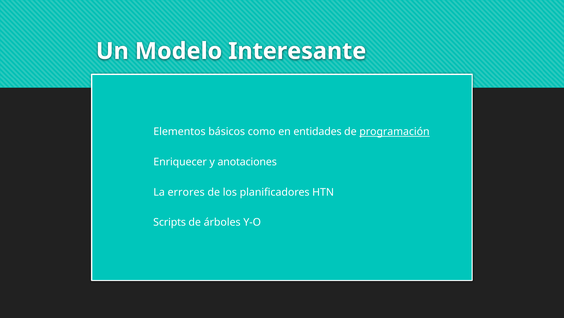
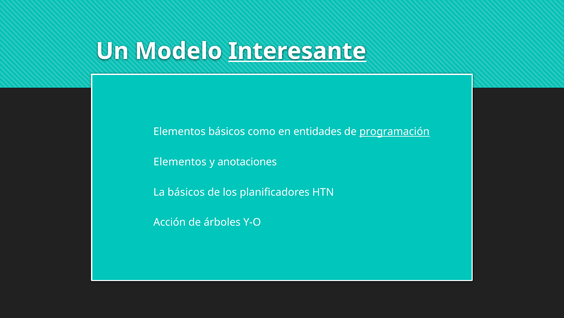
Interesante underline: none -> present
Enriquecer at (180, 162): Enriquecer -> Elementos
La errores: errores -> básicos
Scripts: Scripts -> Acción
